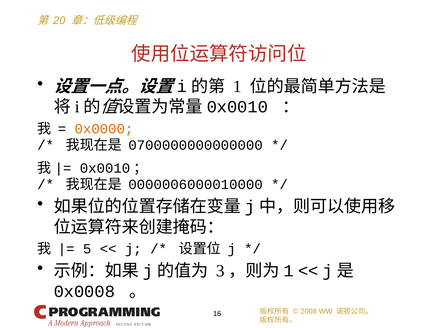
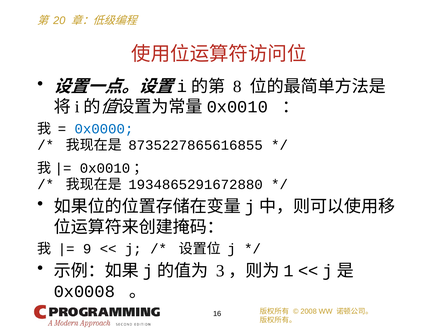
1: 1 -> 8
0x0000 colour: orange -> blue
0700000000000000: 0700000000000000 -> 8735227865616855
0000006000010000: 0000006000010000 -> 1934865291672880
5: 5 -> 9
